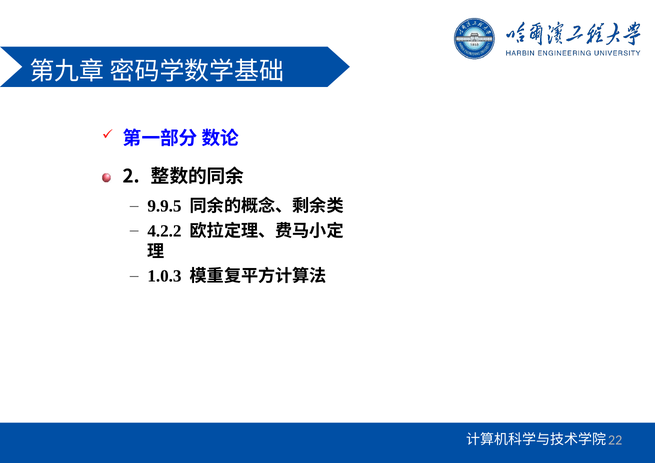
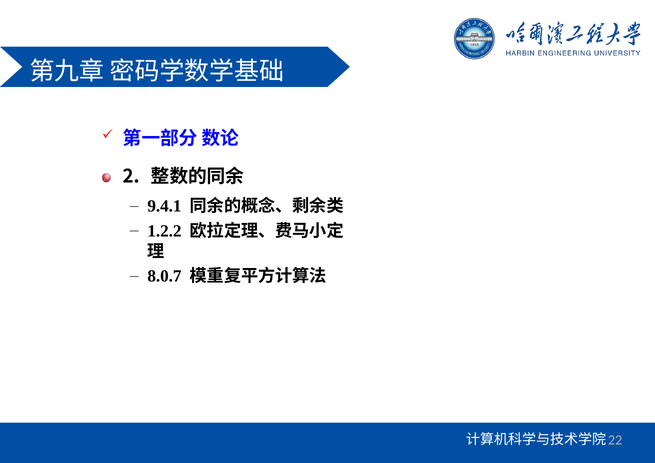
9.9.5: 9.9.5 -> 9.4.1
4.2.2: 4.2.2 -> 1.2.2
1.0.3: 1.0.3 -> 8.0.7
